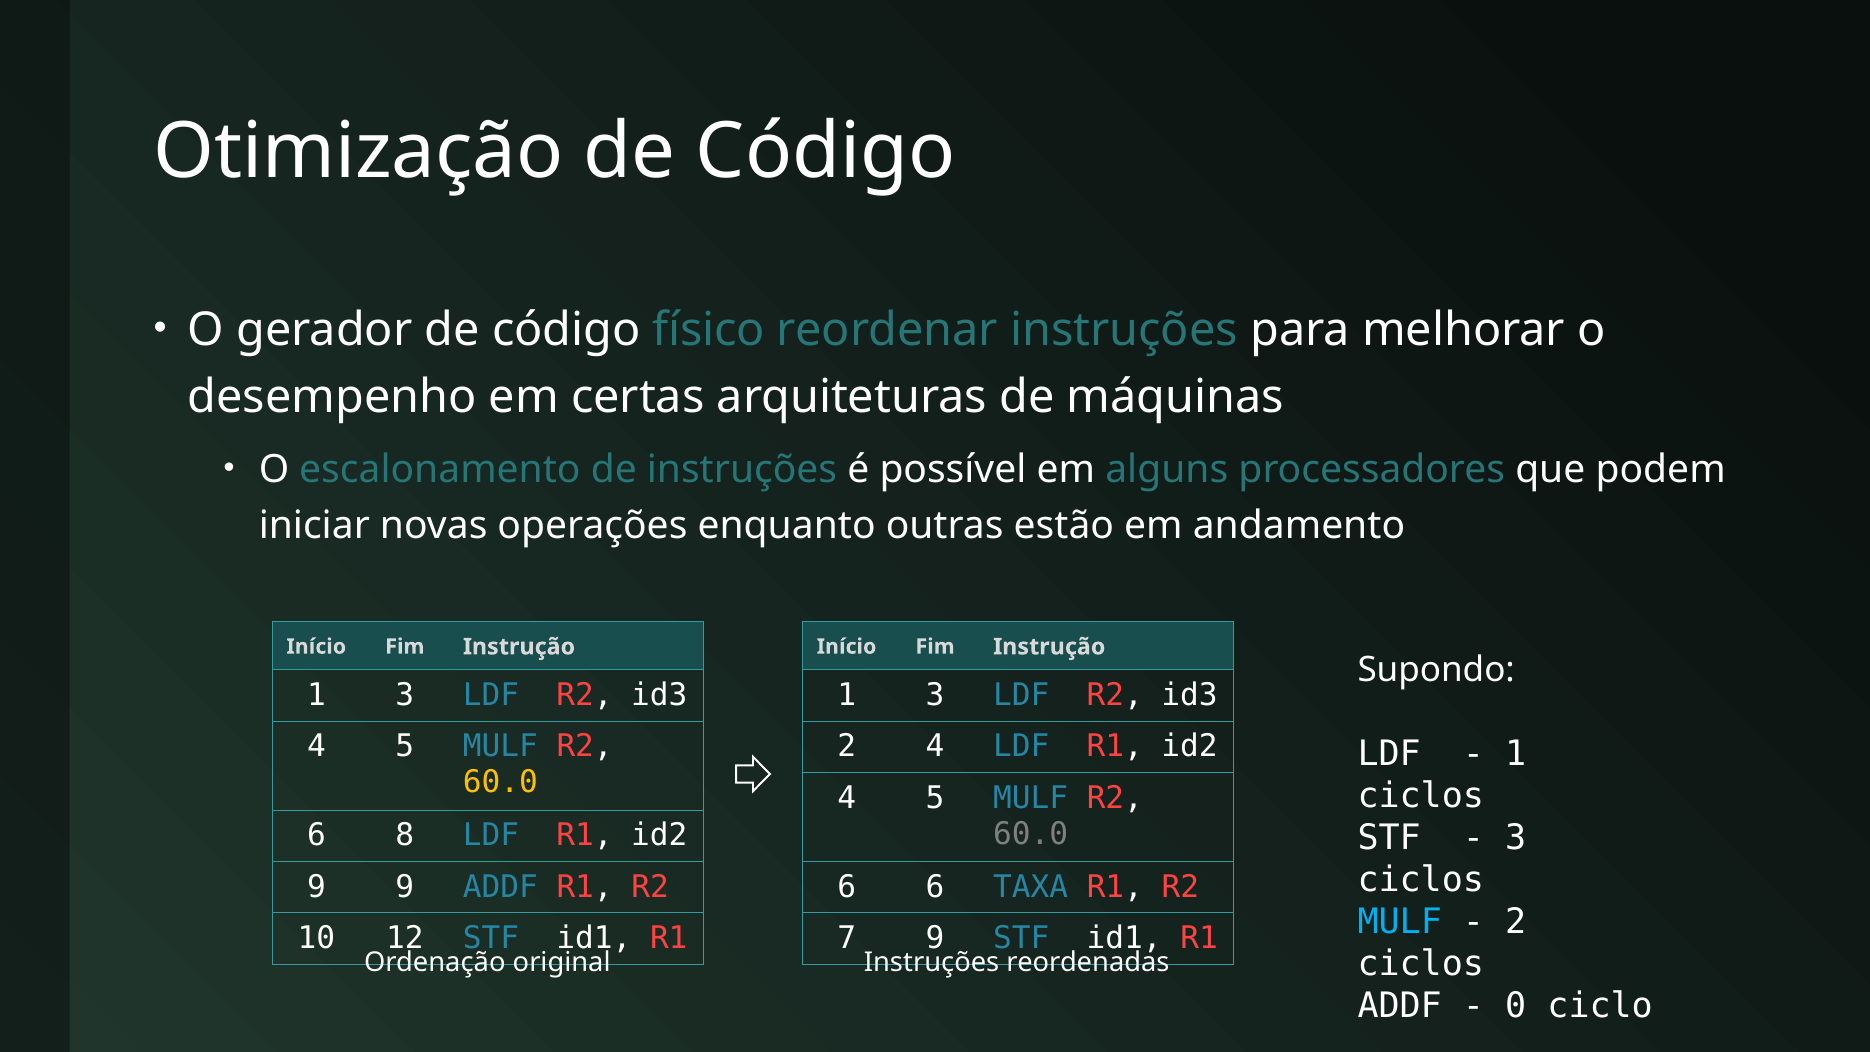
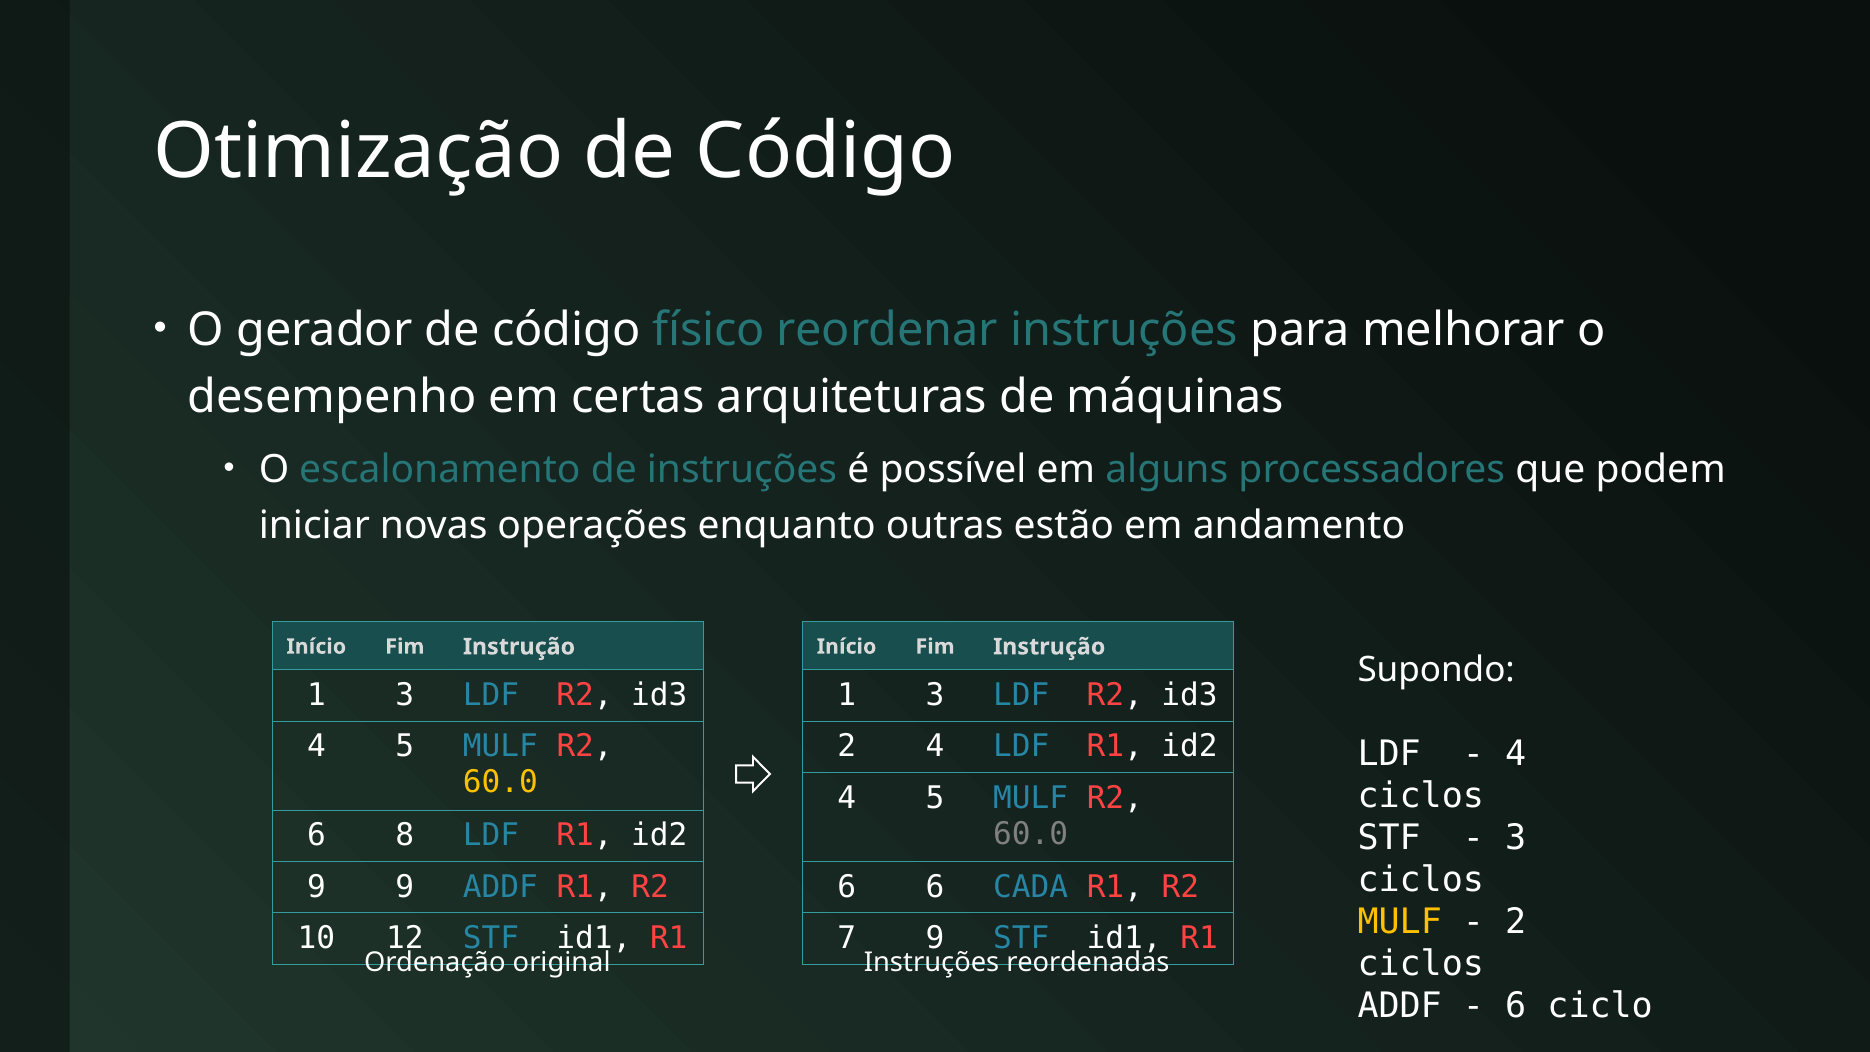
1 at (1516, 754): 1 -> 4
TAXA: TAXA -> CADA
MULF at (1400, 922) colour: light blue -> yellow
0 at (1516, 1006): 0 -> 6
